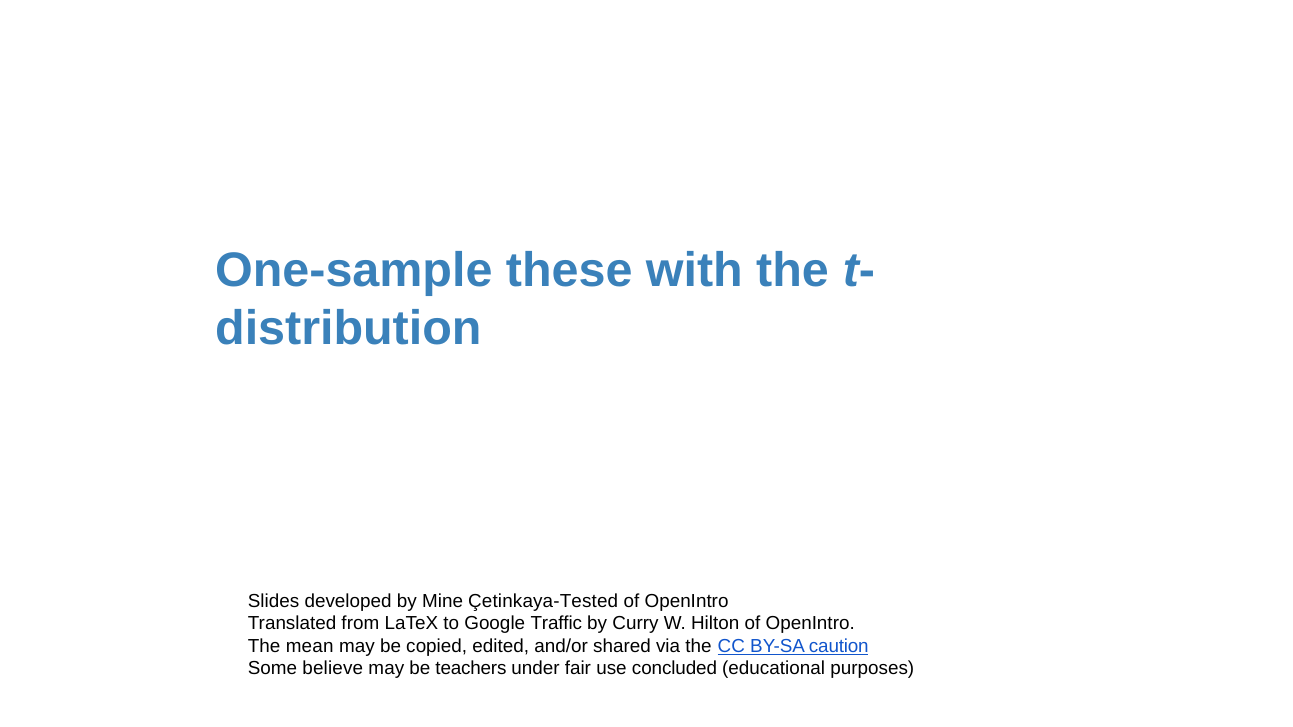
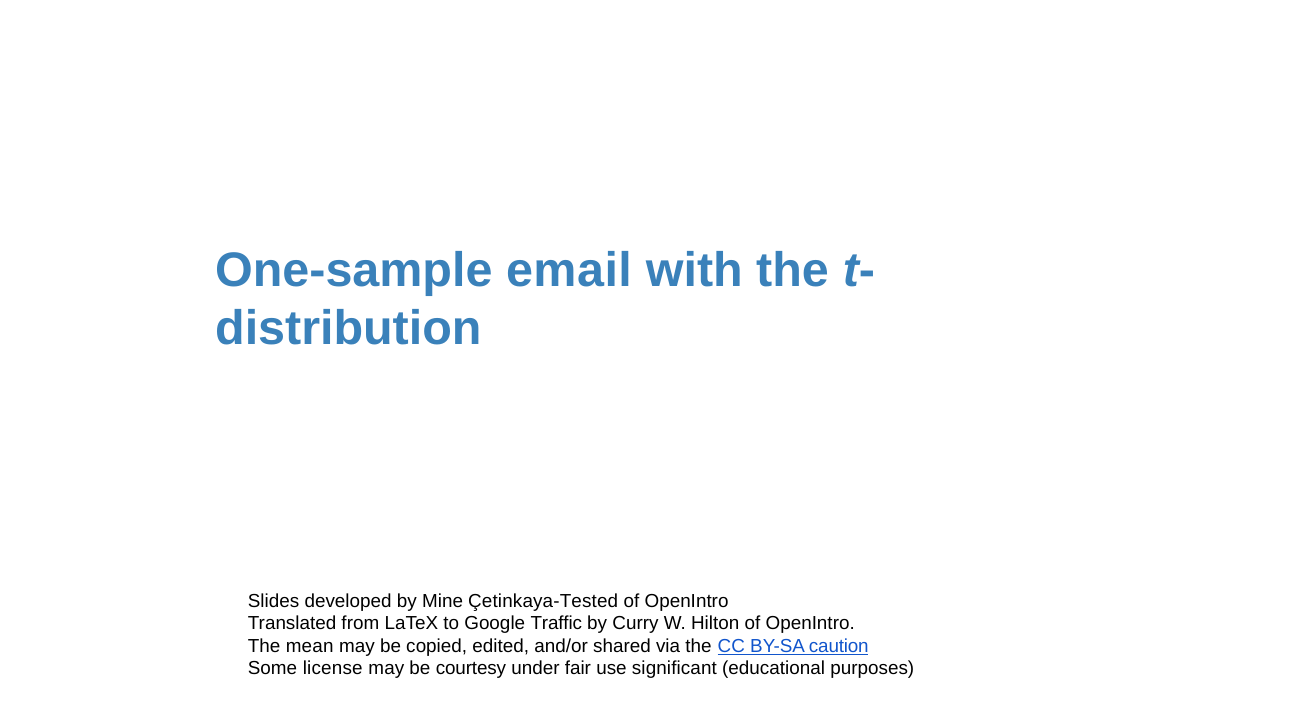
these: these -> email
believe: believe -> license
teachers: teachers -> courtesy
concluded: concluded -> significant
